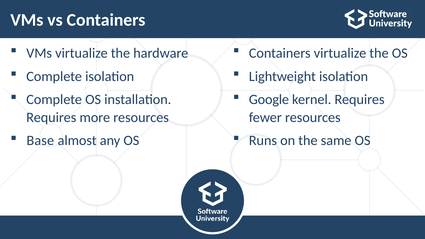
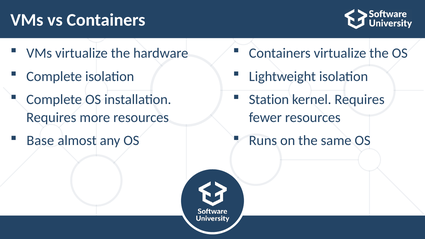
Google: Google -> Station
